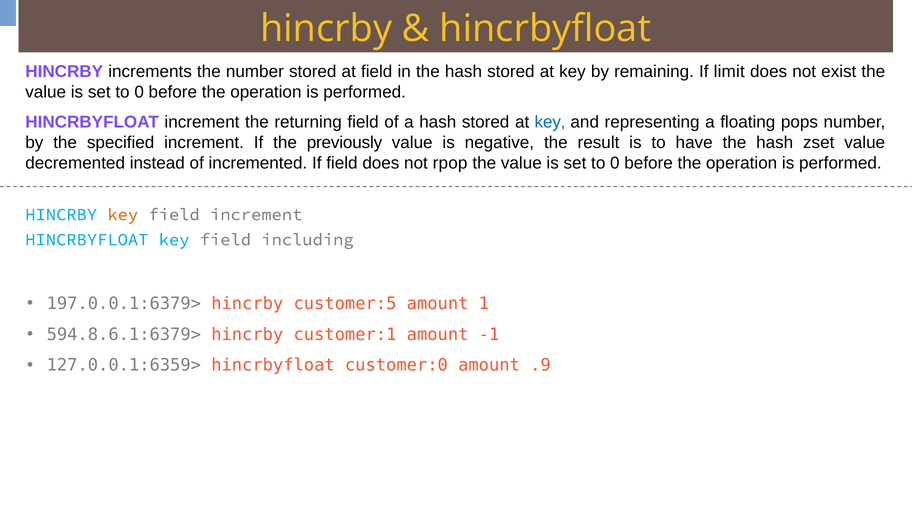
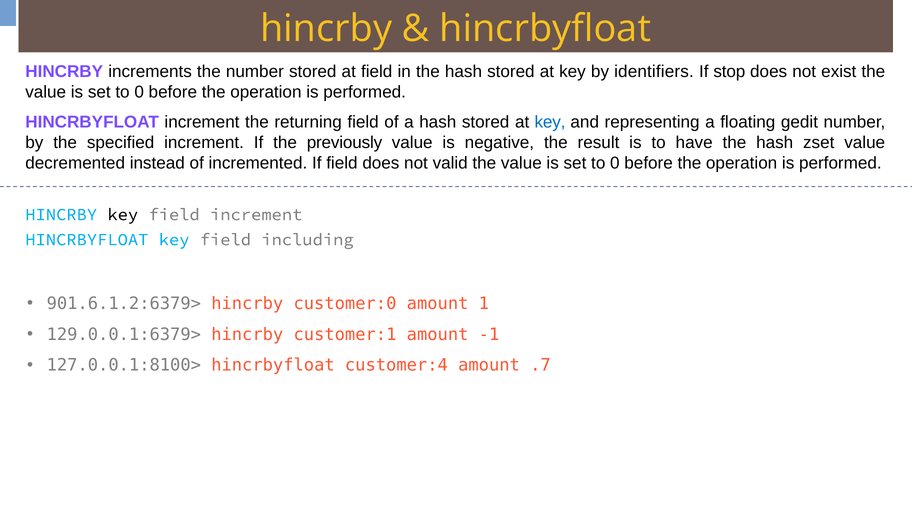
remaining: remaining -> identifiers
limit: limit -> stop
pops: pops -> gedit
rpop: rpop -> valid
key at (123, 215) colour: orange -> black
197.0.0.1:6379>: 197.0.0.1:6379> -> 901.6.1.2:6379>
customer:5: customer:5 -> customer:0
594.8.6.1:6379>: 594.8.6.1:6379> -> 129.0.0.1:6379>
127.0.0.1:6359>: 127.0.0.1:6359> -> 127.0.0.1:8100>
customer:0: customer:0 -> customer:4
.9: .9 -> .7
